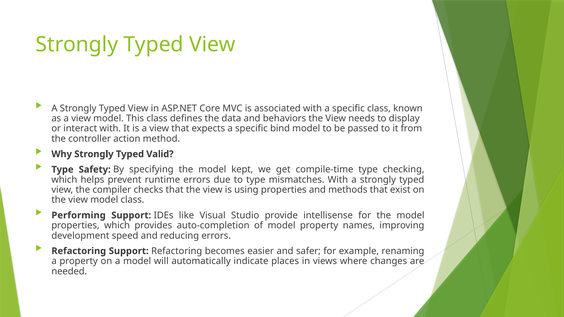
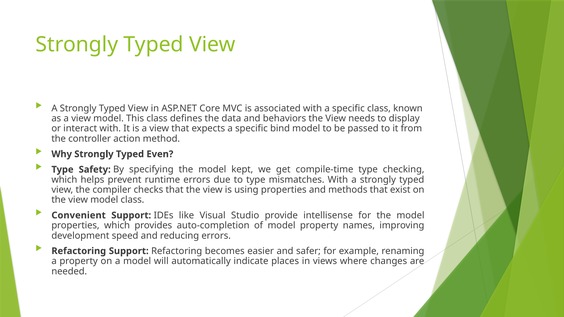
Valid: Valid -> Even
Performing: Performing -> Convenient
